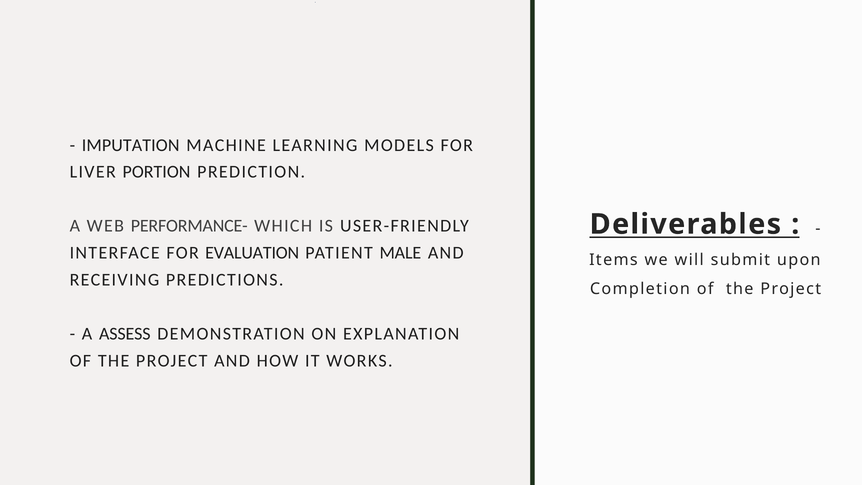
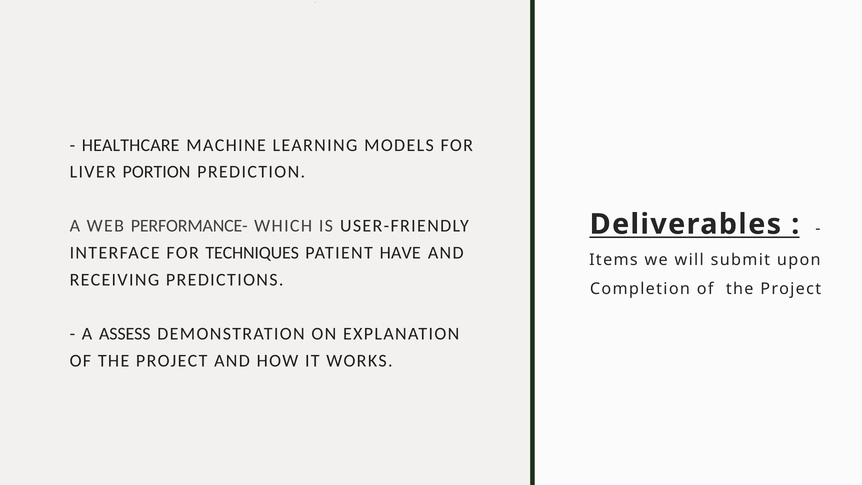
IMPUTATION: IMPUTATION -> HEALTHCARE
EVALUATION: EVALUATION -> TECHNIQUES
MALE: MALE -> HAVE
